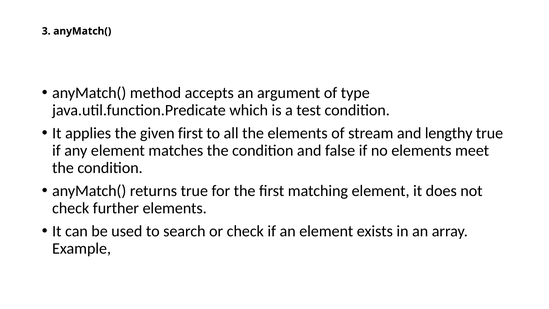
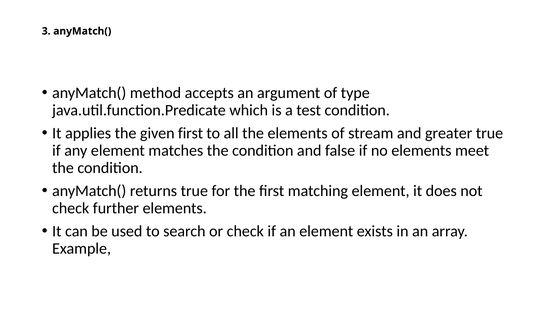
lengthy: lengthy -> greater
